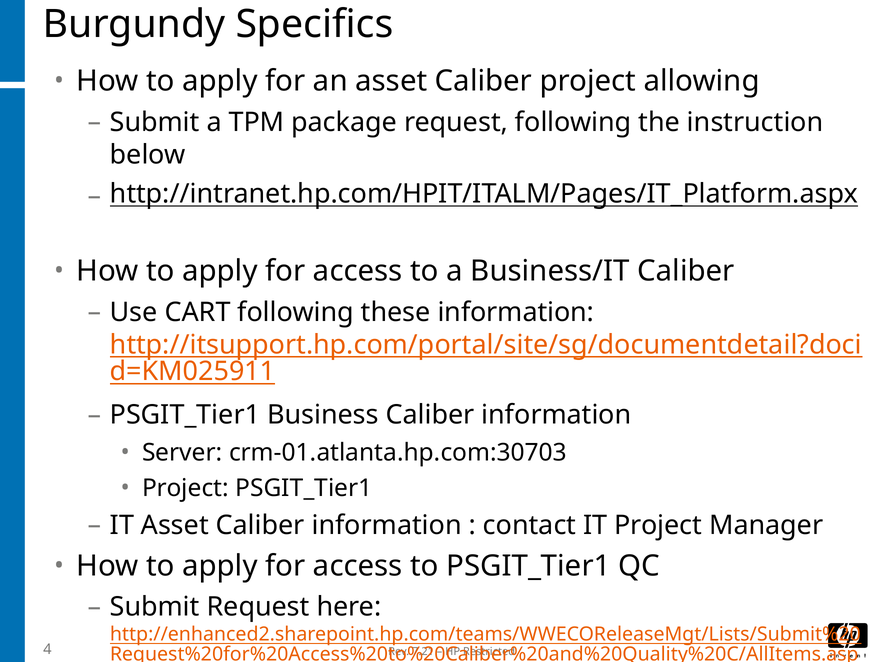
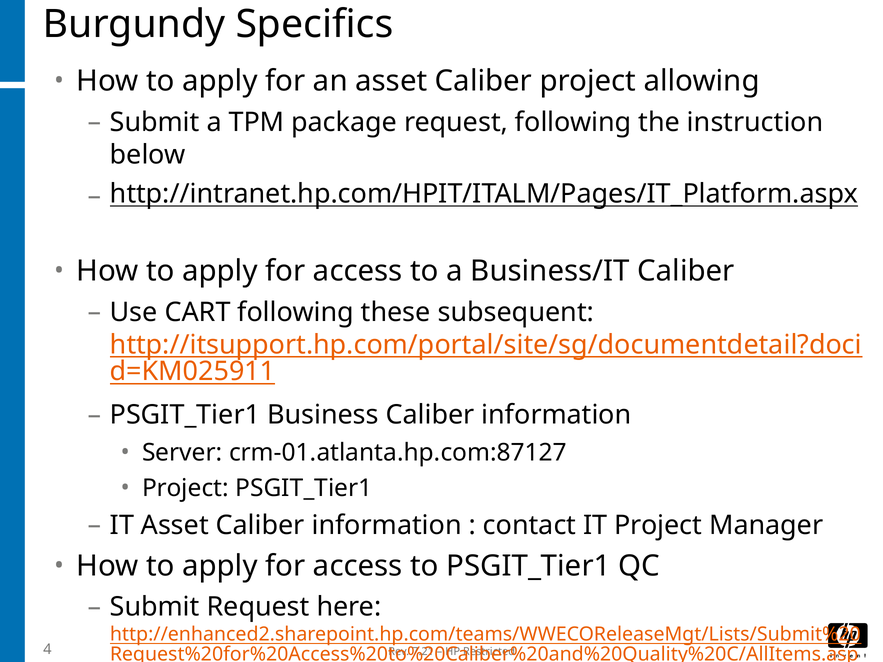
these information: information -> subsequent
crm-01.atlanta.hp.com:30703: crm-01.atlanta.hp.com:30703 -> crm-01.atlanta.hp.com:87127
